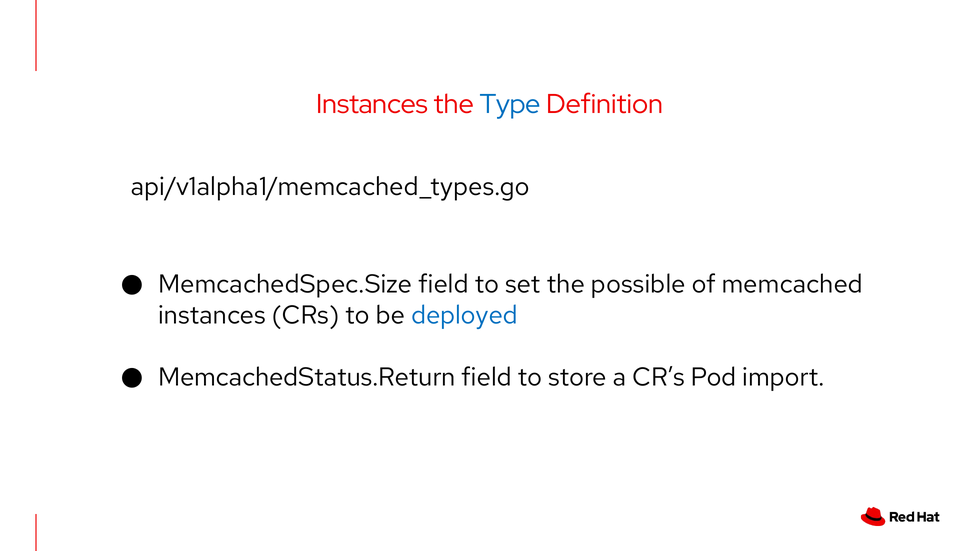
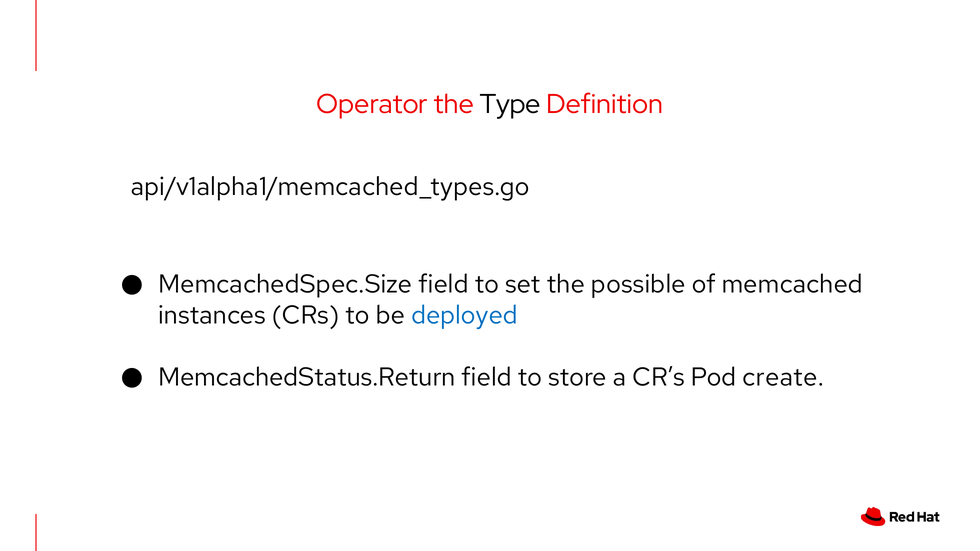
Instances at (372, 104): Instances -> Operator
Type colour: blue -> black
import: import -> create
